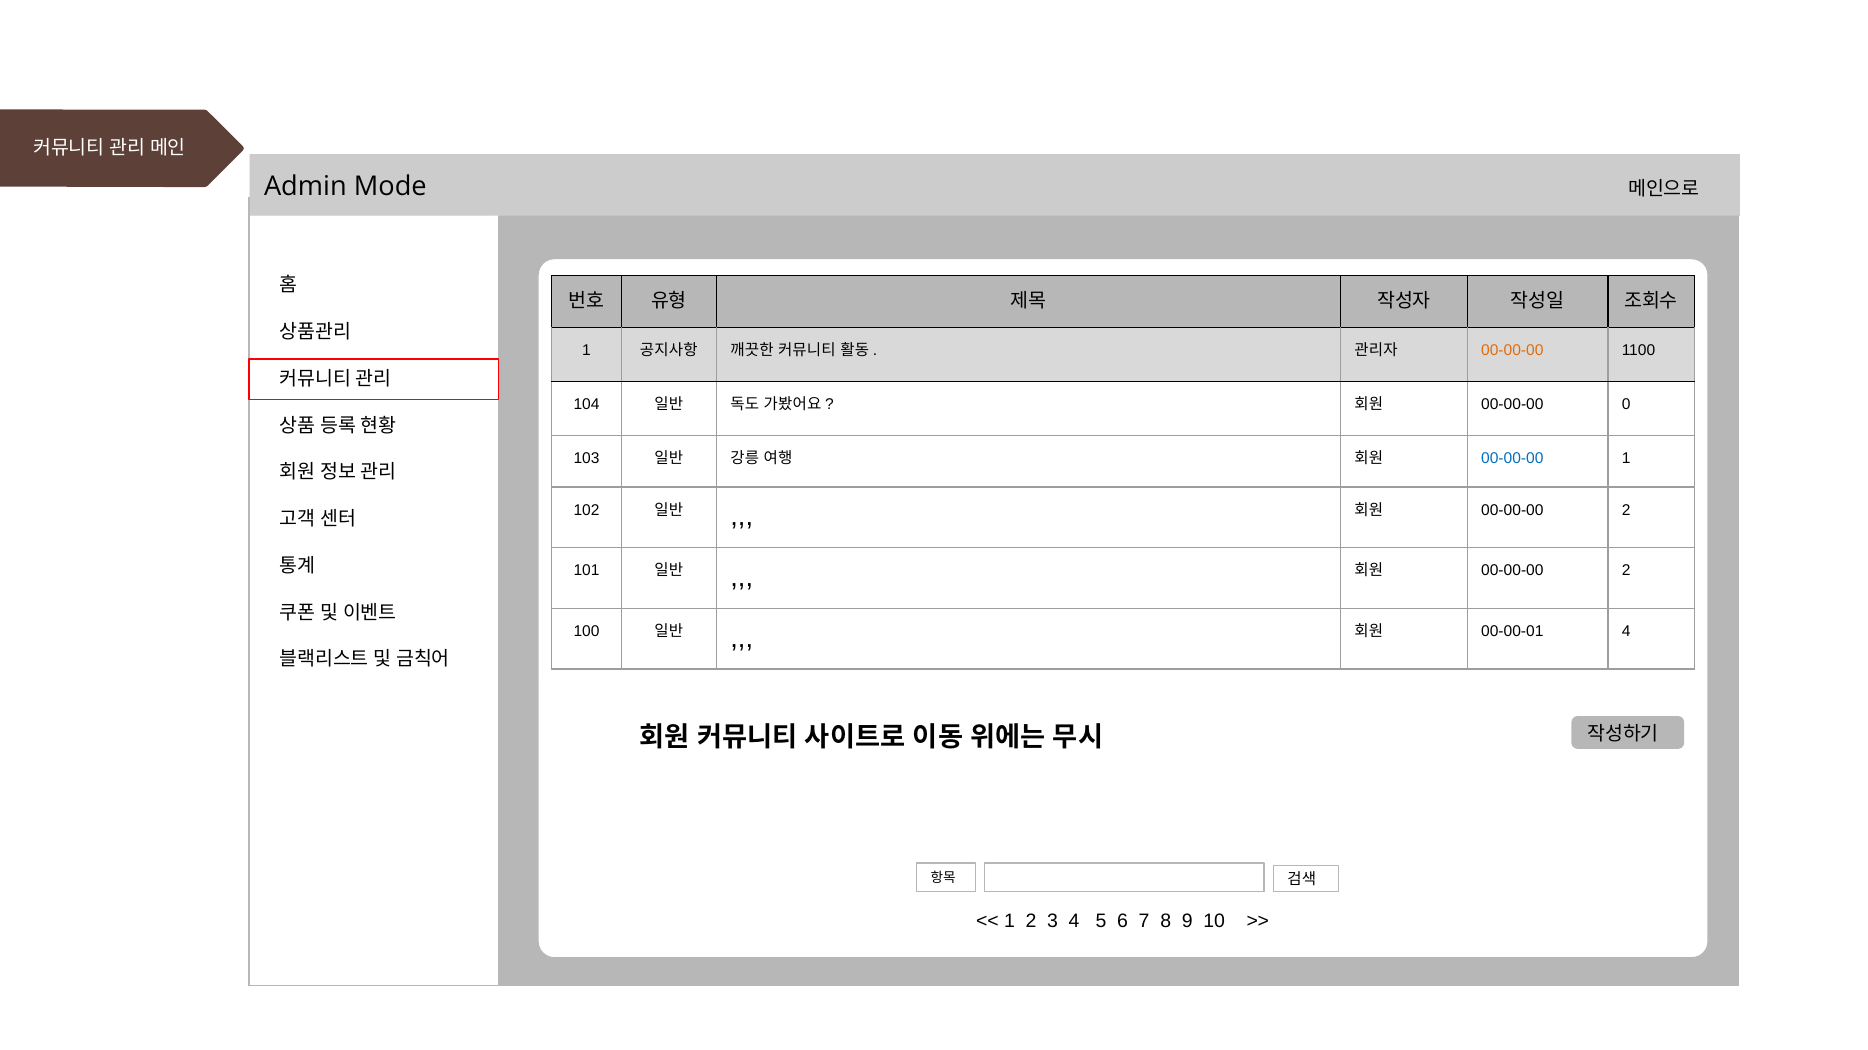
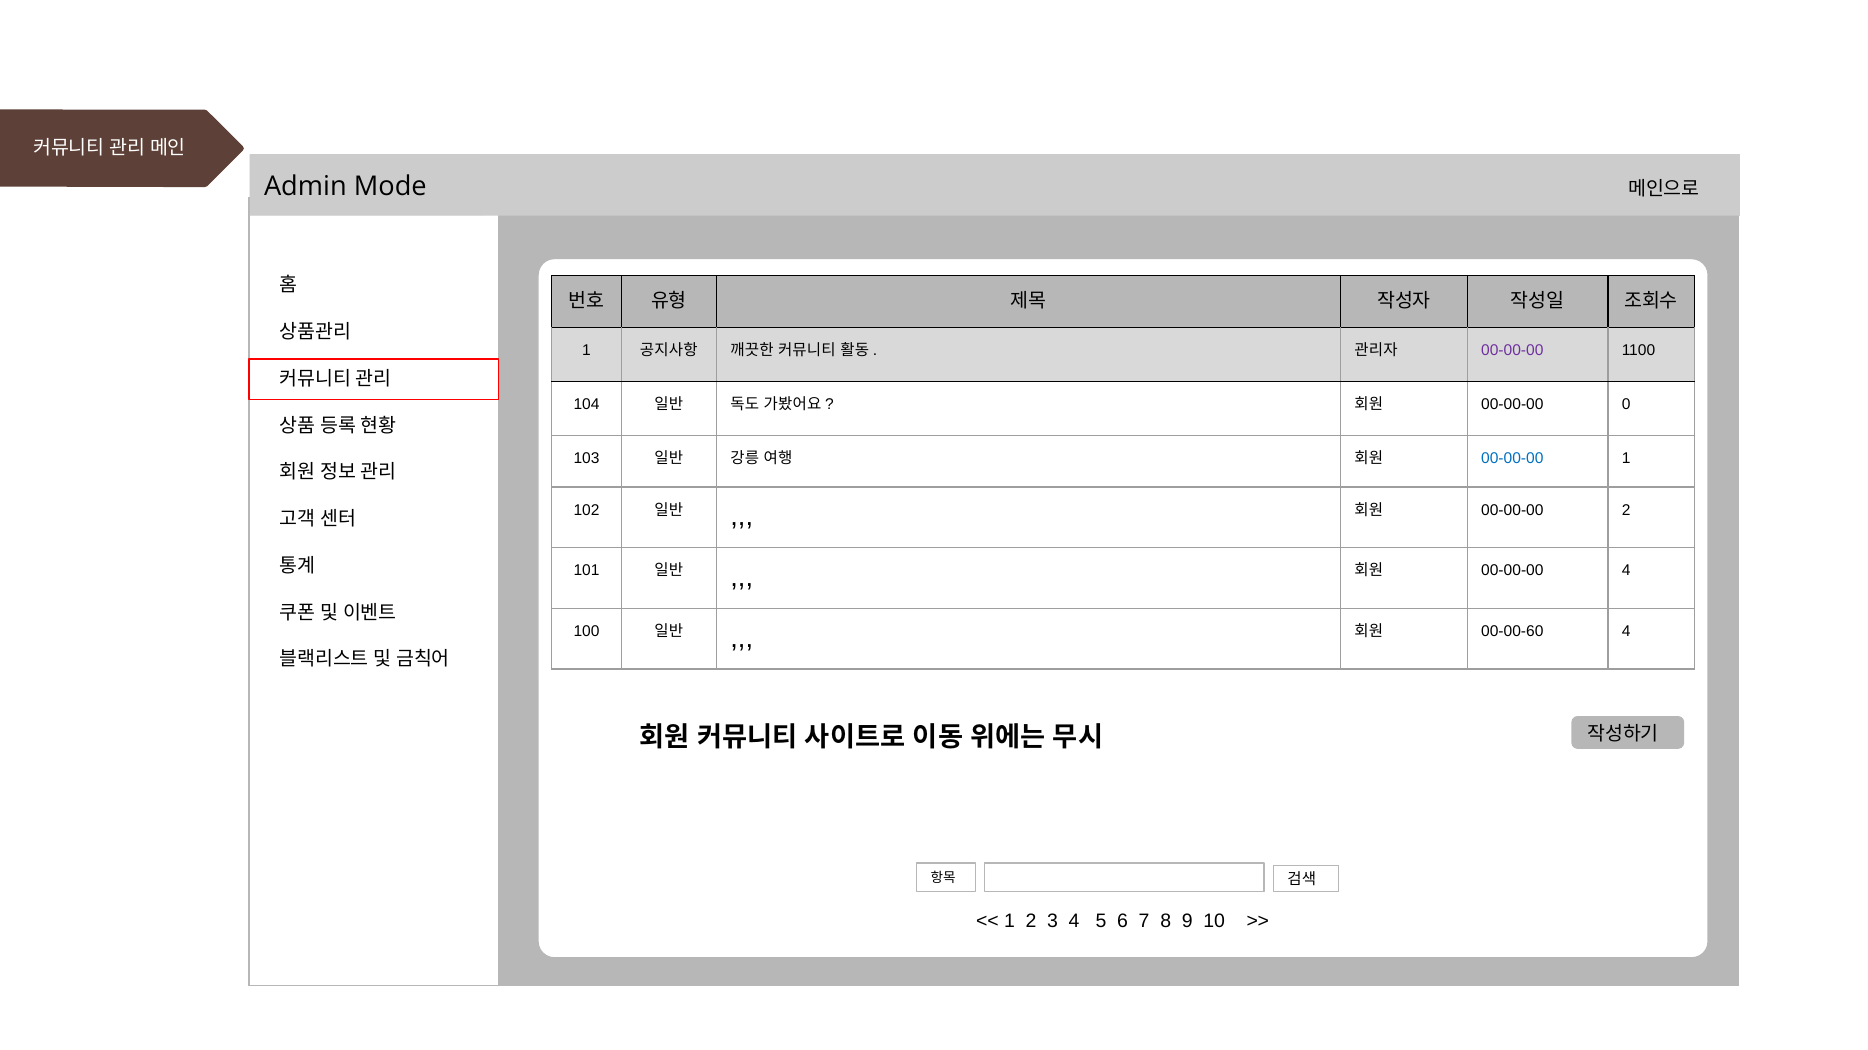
00-00-00 at (1512, 350) colour: orange -> purple
2 at (1626, 571): 2 -> 4
00-00-01: 00-00-01 -> 00-00-60
